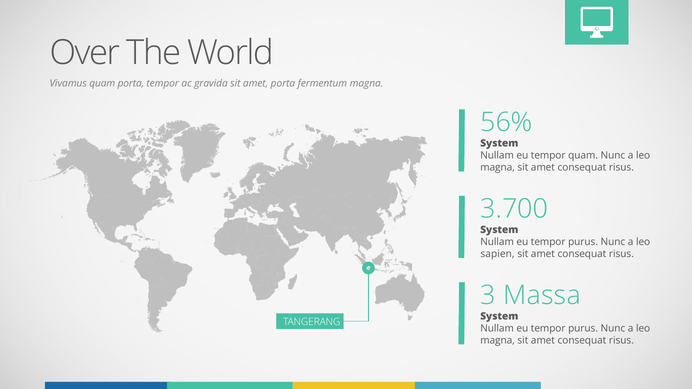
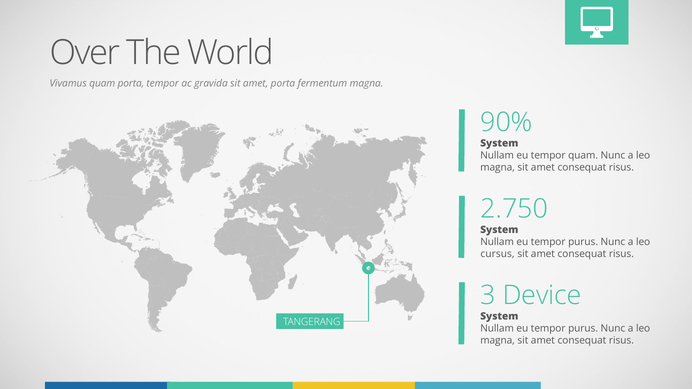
56%: 56% -> 90%
3.700: 3.700 -> 2.750
sapien: sapien -> cursus
Massa: Massa -> Device
